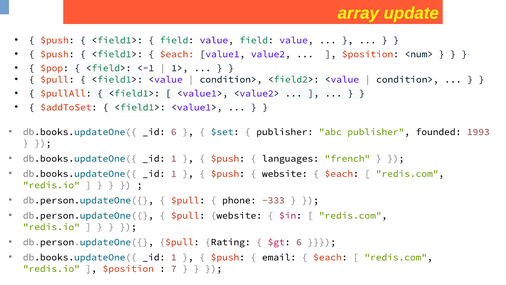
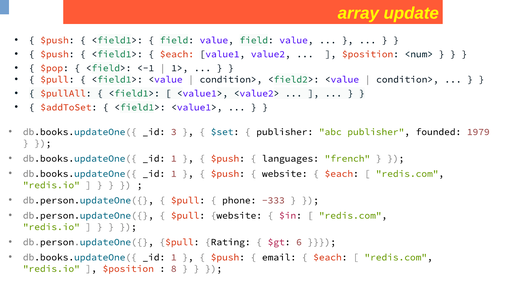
_id 6: 6 -> 3
1993: 1993 -> 1979
7: 7 -> 8
